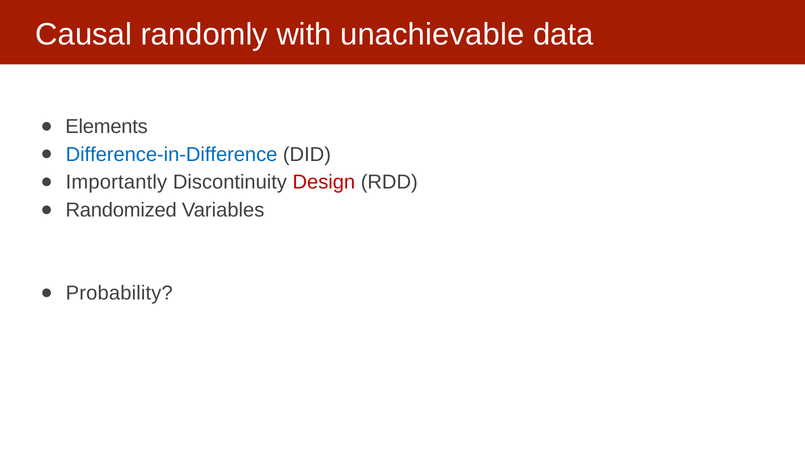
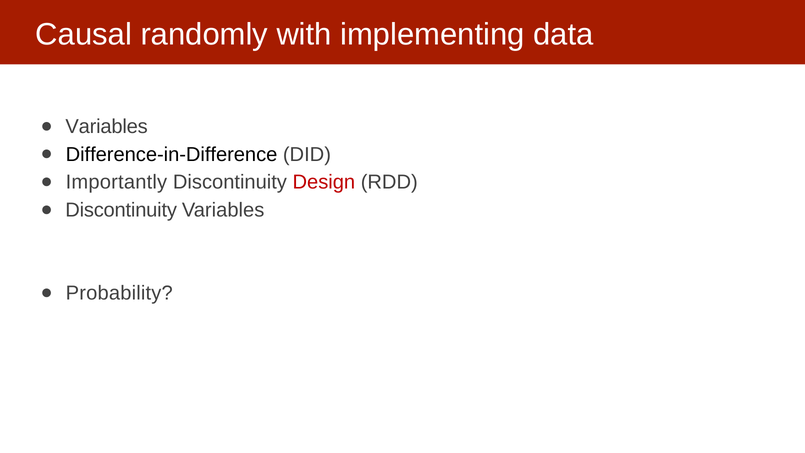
unachievable: unachievable -> implementing
Elements at (107, 127): Elements -> Variables
Difference-in-Difference colour: blue -> black
Randomized at (121, 210): Randomized -> Discontinuity
